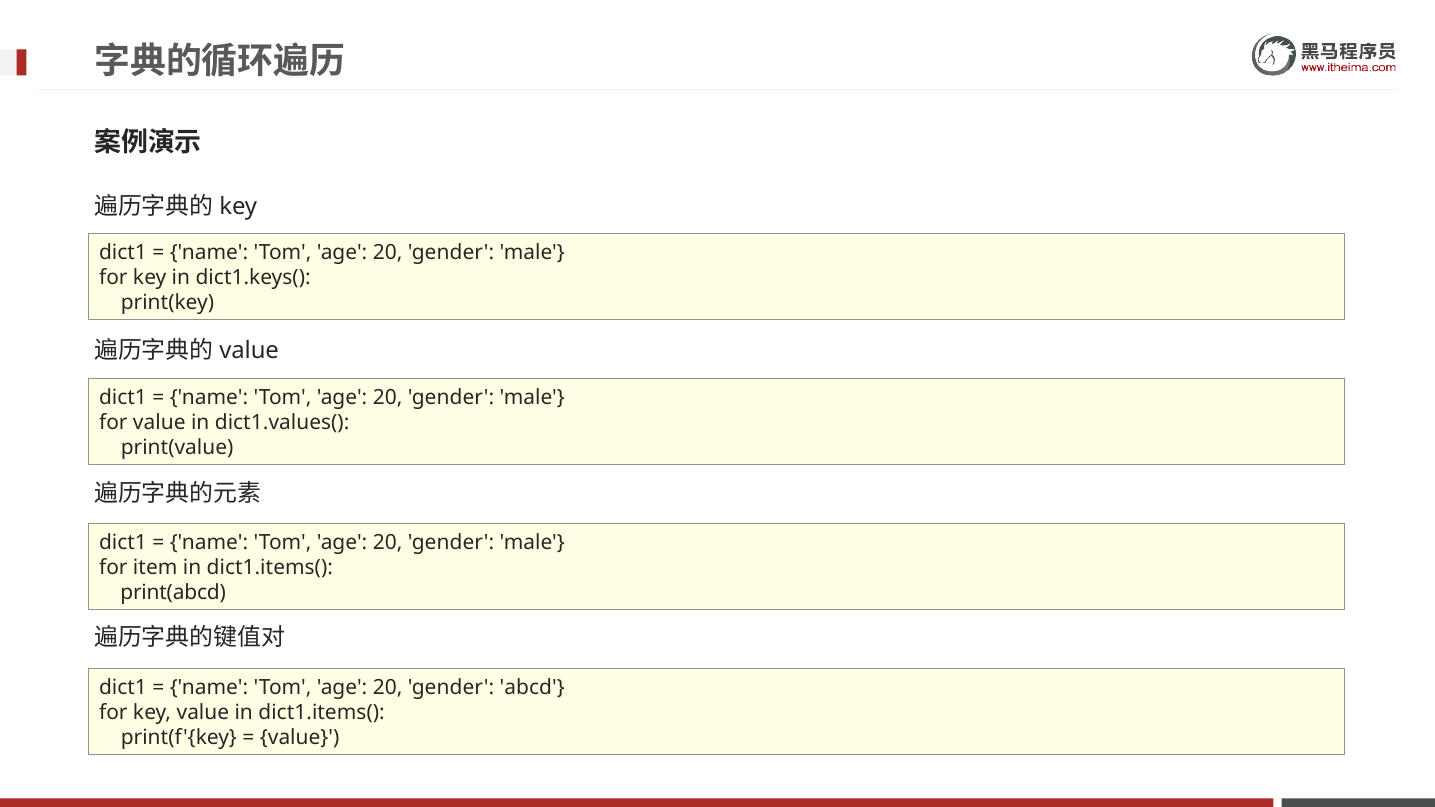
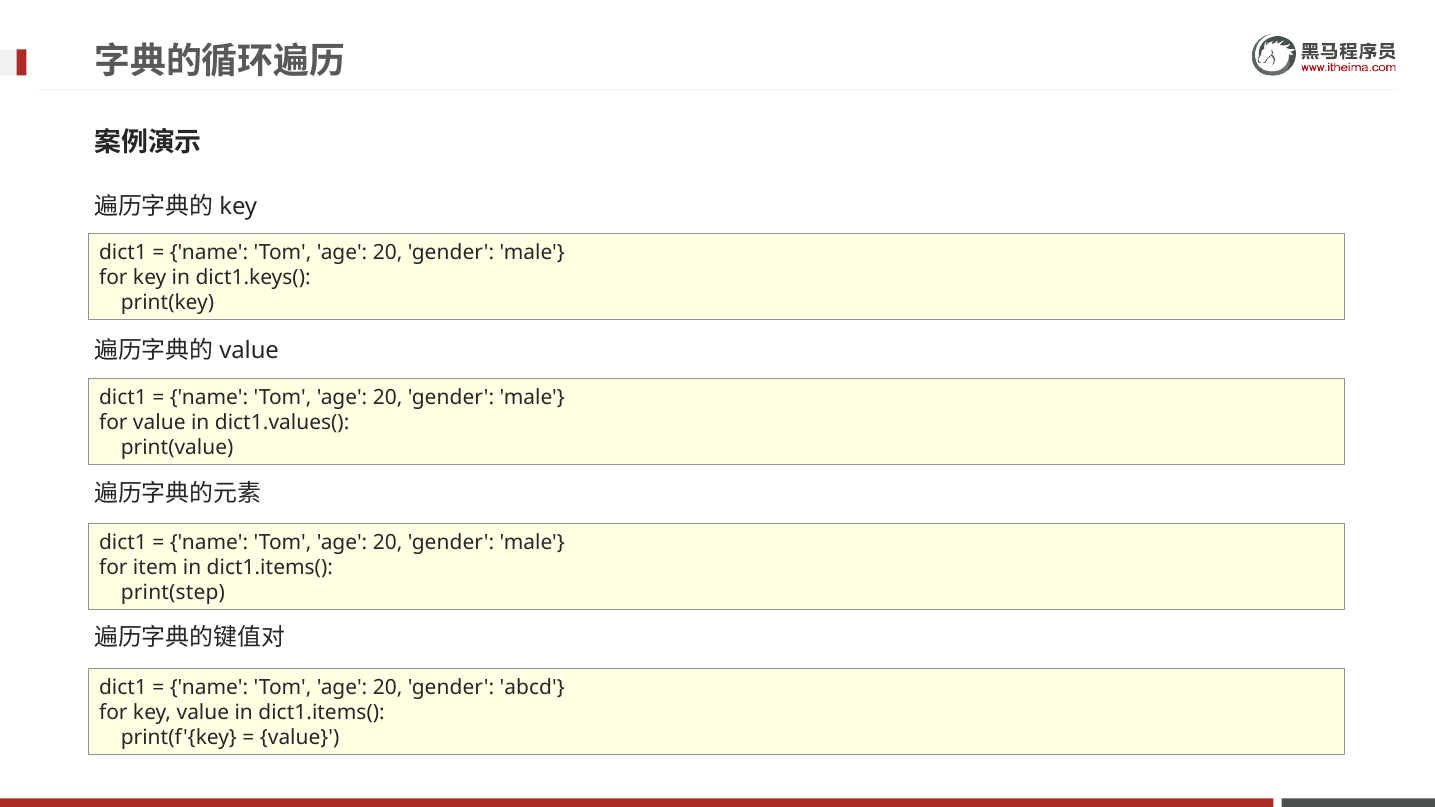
print(abcd: print(abcd -> print(step
